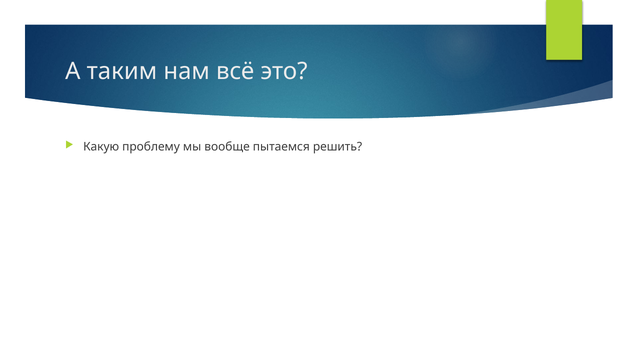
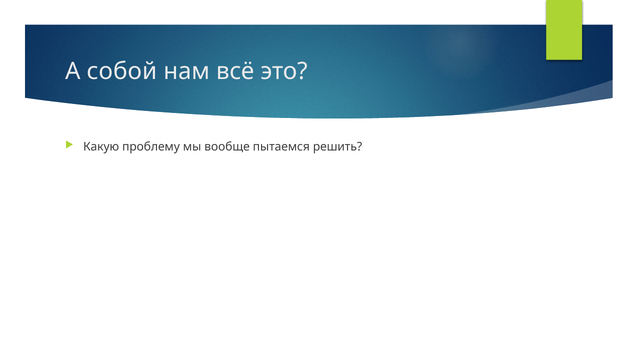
таким: таким -> собой
